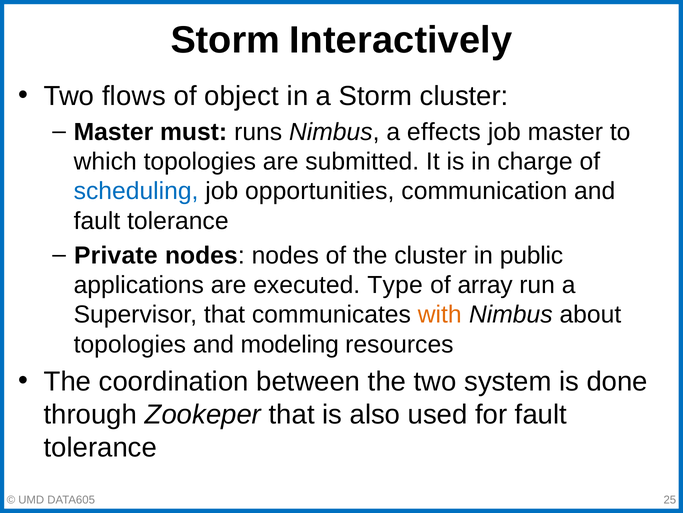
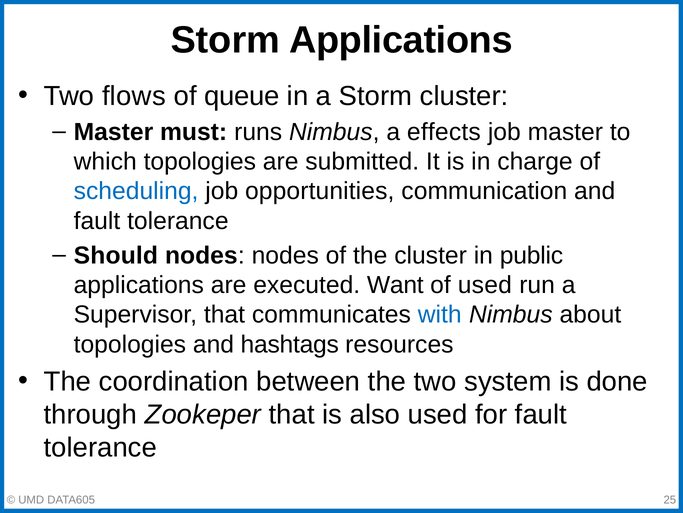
Storm Interactively: Interactively -> Applications
object: object -> queue
Private: Private -> Should
Type: Type -> Want
of array: array -> used
with colour: orange -> blue
modeling: modeling -> hashtags
